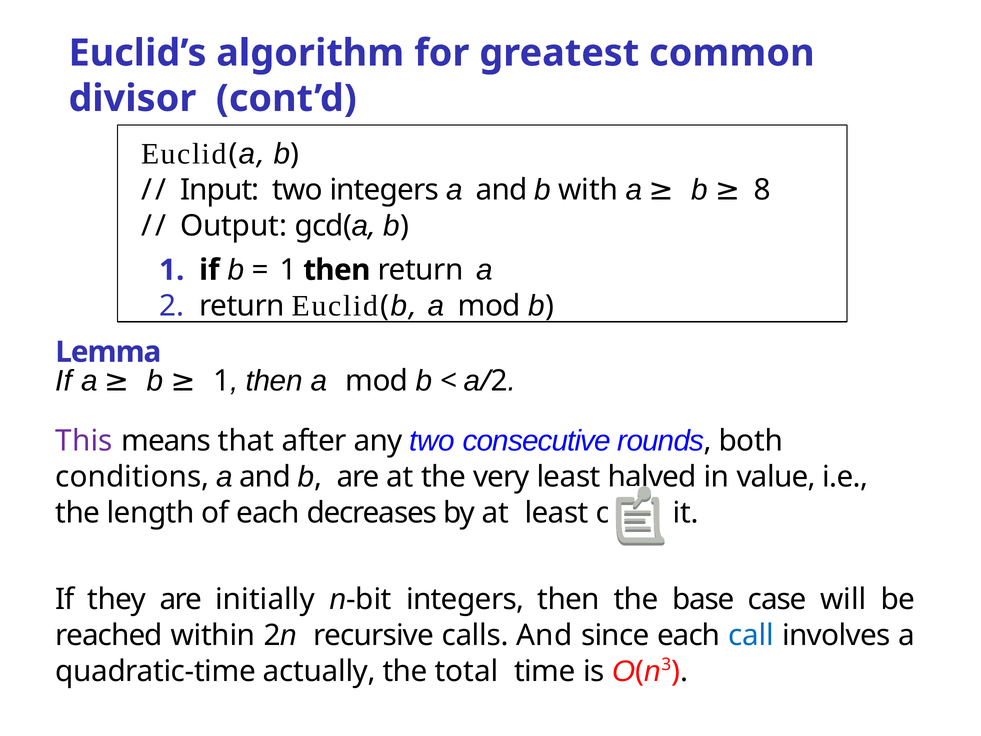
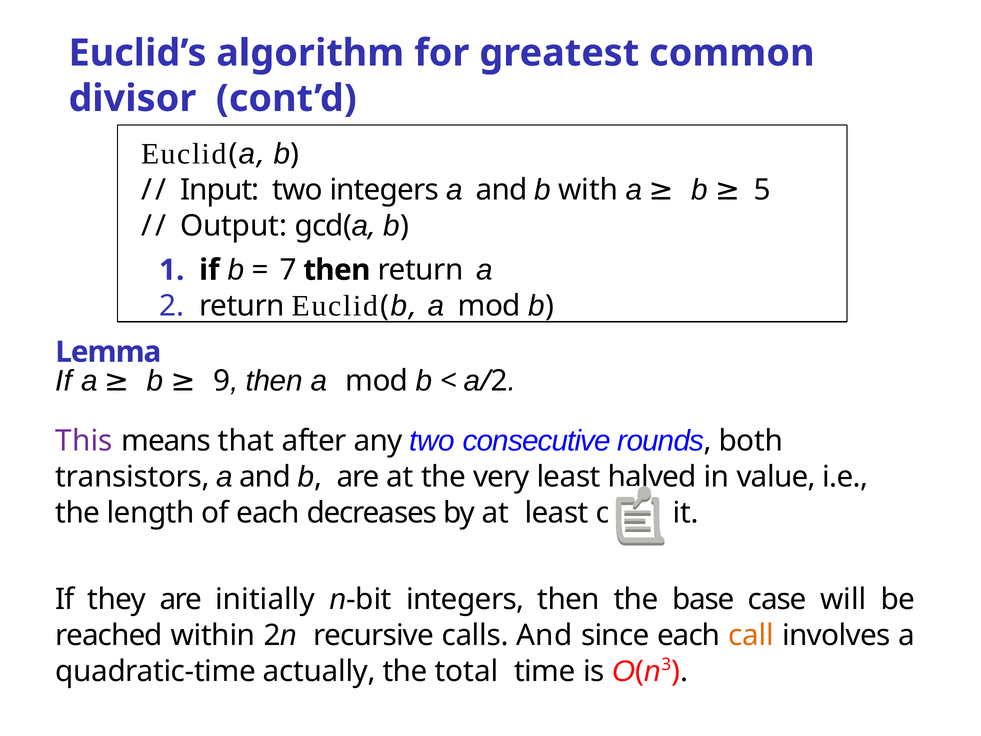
8: 8 -> 5
1 at (288, 270): 1 -> 7
1 at (222, 381): 1 -> 9
conditions: conditions -> transistors
call colour: blue -> orange
